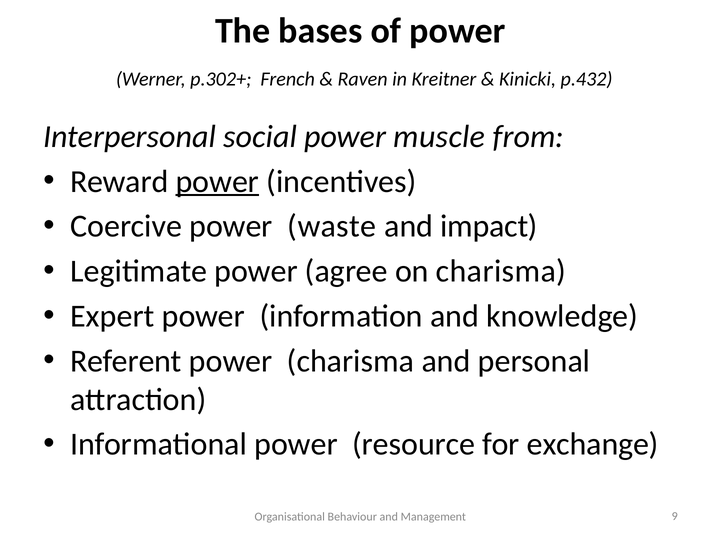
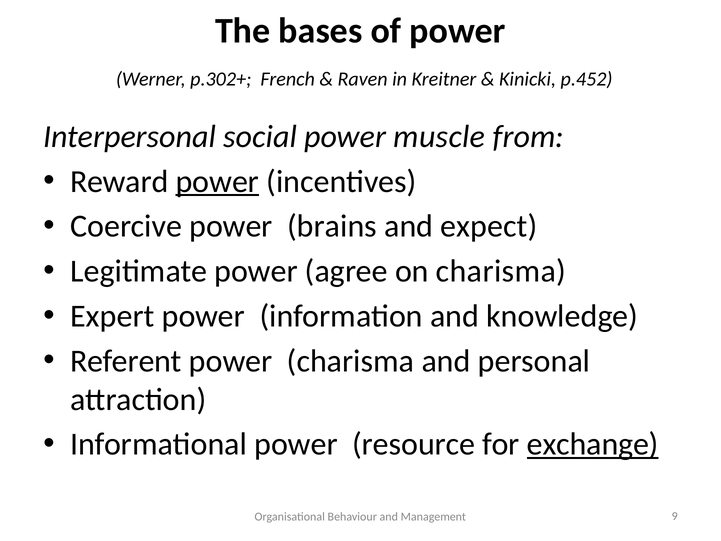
p.432: p.432 -> p.452
waste: waste -> brains
impact: impact -> expect
exchange underline: none -> present
